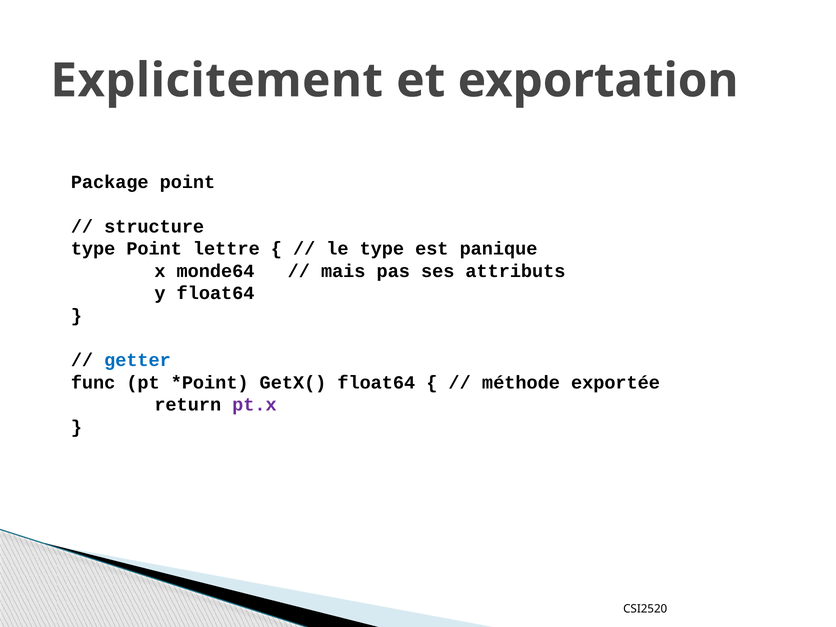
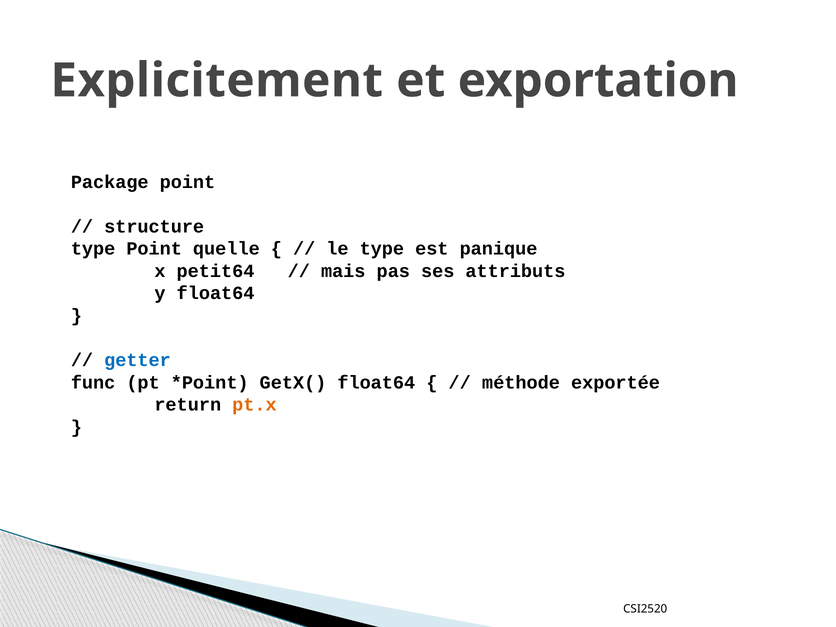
lettre: lettre -> quelle
monde64: monde64 -> petit64
pt.x colour: purple -> orange
